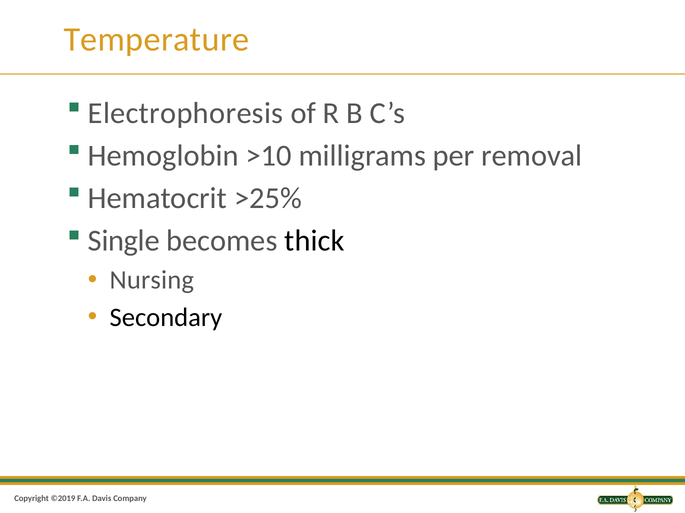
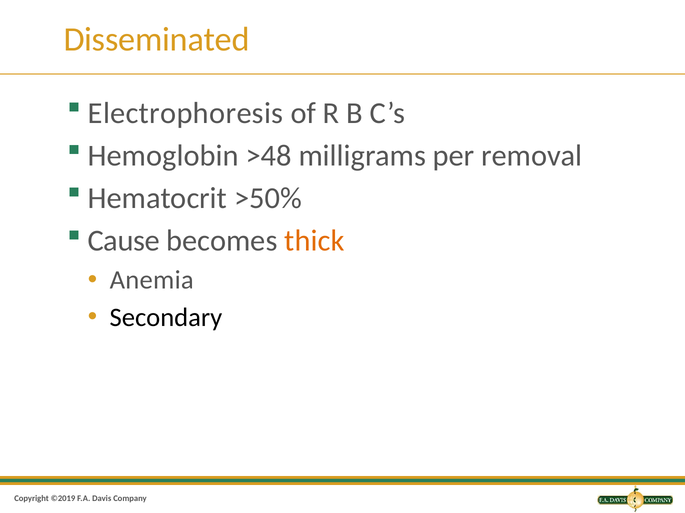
Temperature: Temperature -> Disseminated
>10: >10 -> >48
>25%: >25% -> >50%
Single: Single -> Cause
thick colour: black -> orange
Nursing: Nursing -> Anemia
